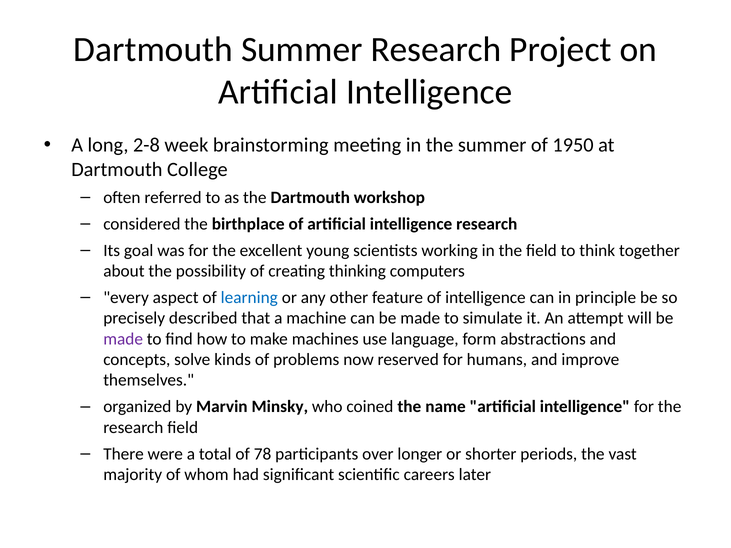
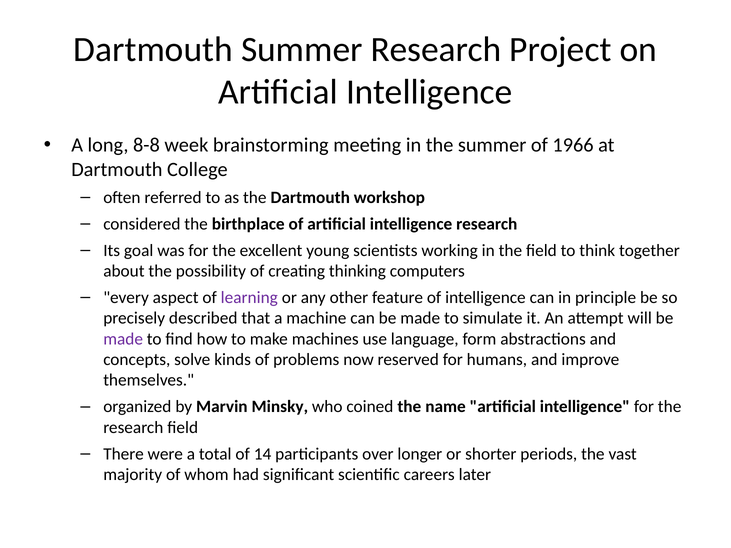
2-8: 2-8 -> 8-8
1950: 1950 -> 1966
learning colour: blue -> purple
78: 78 -> 14
